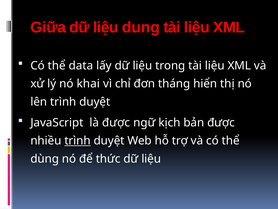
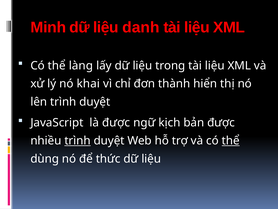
Giữa: Giữa -> Minh
dung: dung -> danh
data: data -> làng
tháng: tháng -> thành
thể at (231, 140) underline: none -> present
